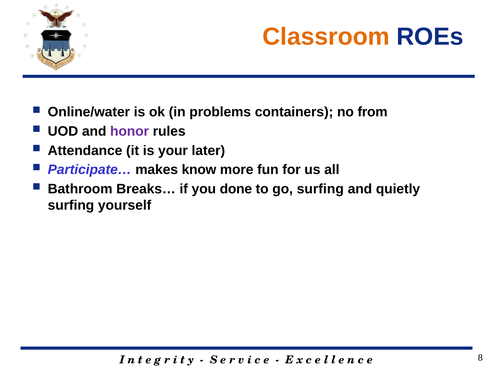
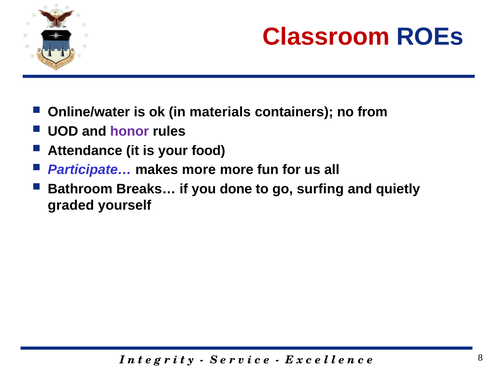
Classroom colour: orange -> red
problems: problems -> materials
later: later -> food
makes know: know -> more
surfing at (71, 205): surfing -> graded
